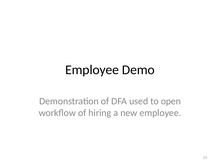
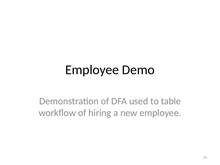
open: open -> table
